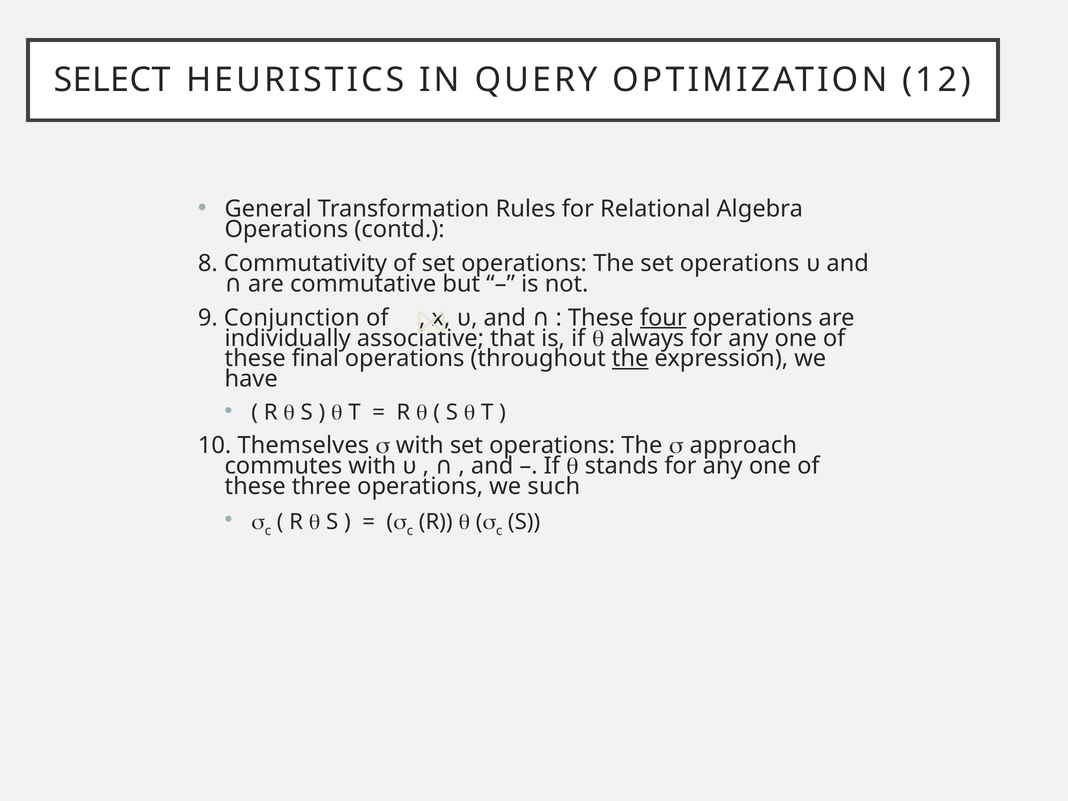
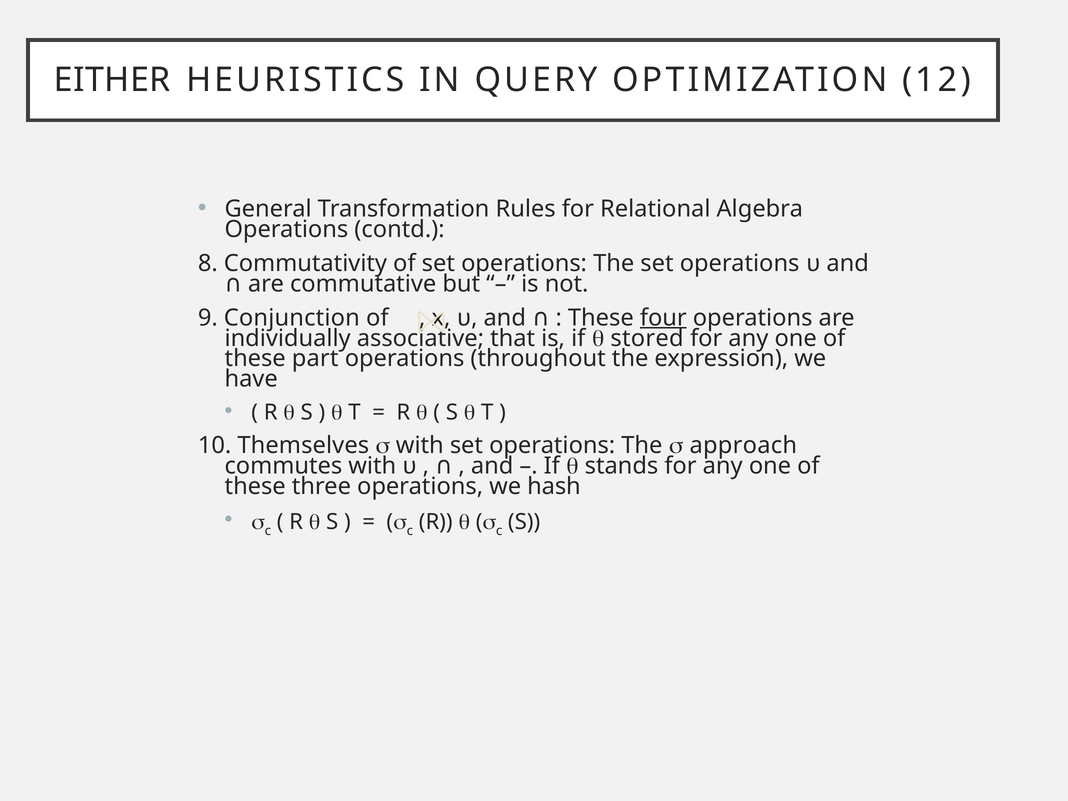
SELECT: SELECT -> EITHER
always: always -> stored
final: final -> part
the at (630, 359) underline: present -> none
such: such -> hash
